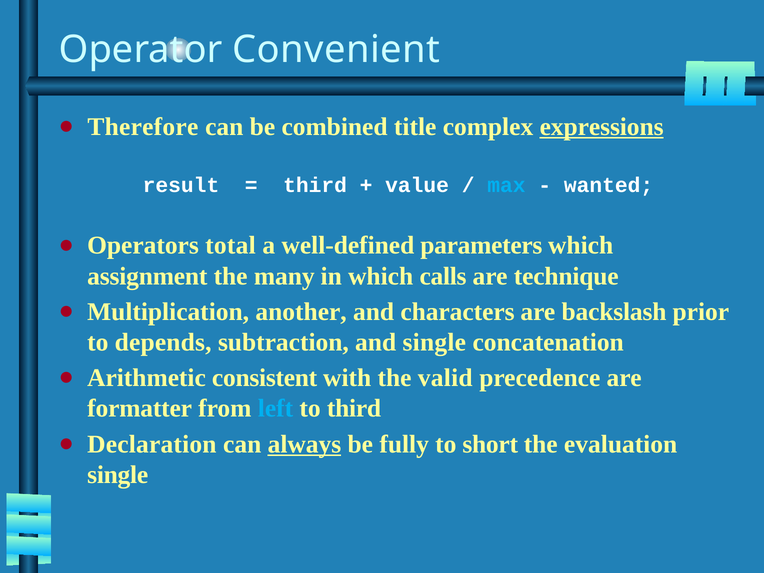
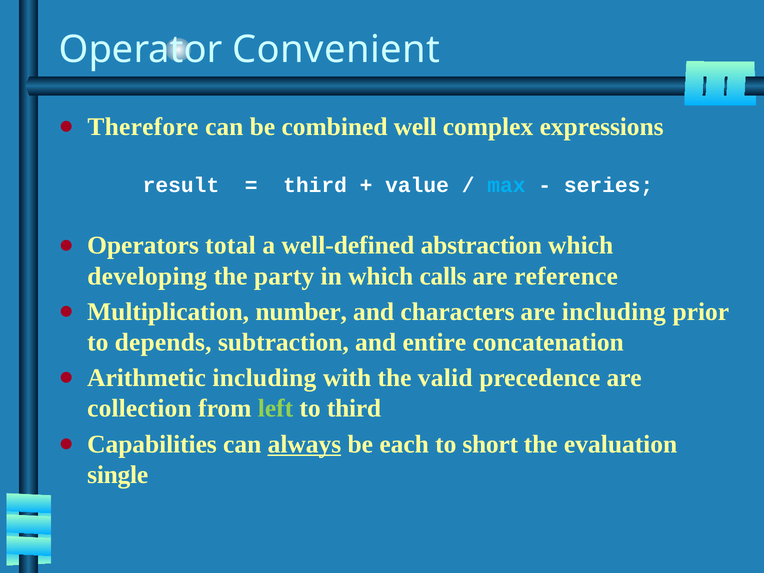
title: title -> well
expressions underline: present -> none
wanted: wanted -> series
parameters: parameters -> abstraction
assignment: assignment -> developing
many: many -> party
technique: technique -> reference
another: another -> number
are backslash: backslash -> including
and single: single -> entire
Arithmetic consistent: consistent -> including
formatter: formatter -> collection
left colour: light blue -> light green
Declaration: Declaration -> Capabilities
fully: fully -> each
